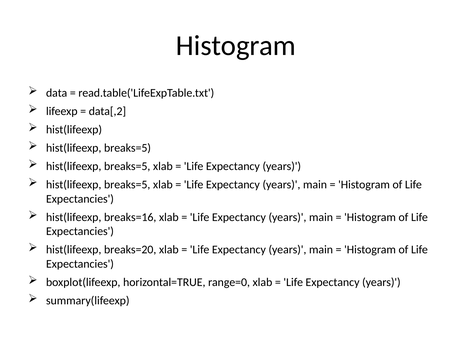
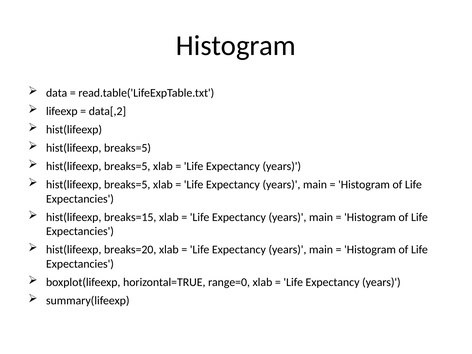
breaks=16: breaks=16 -> breaks=15
